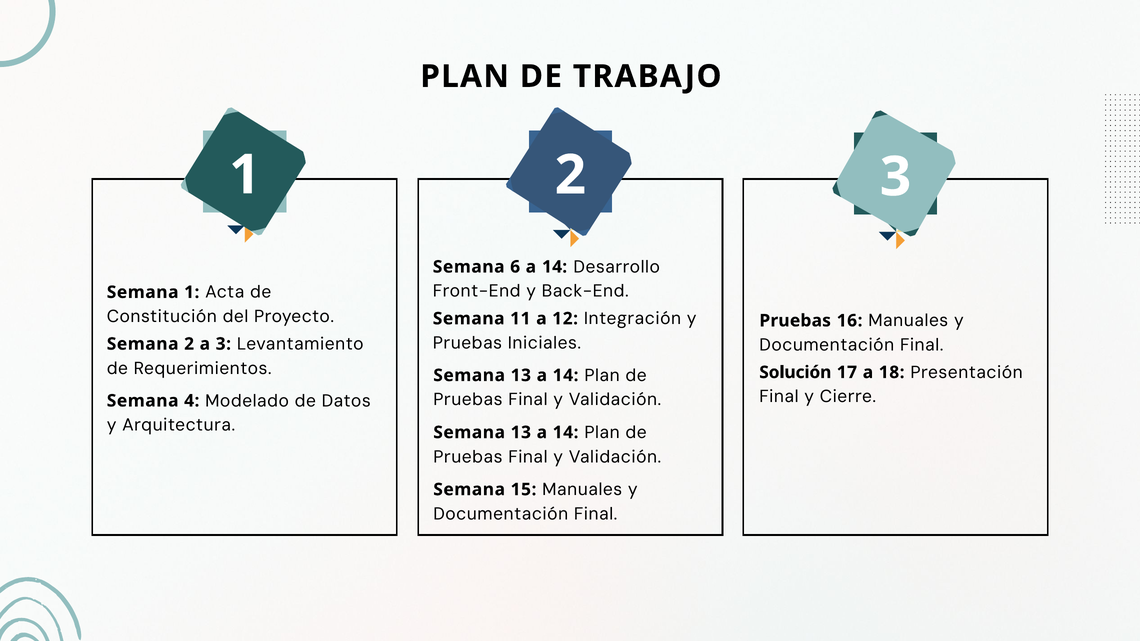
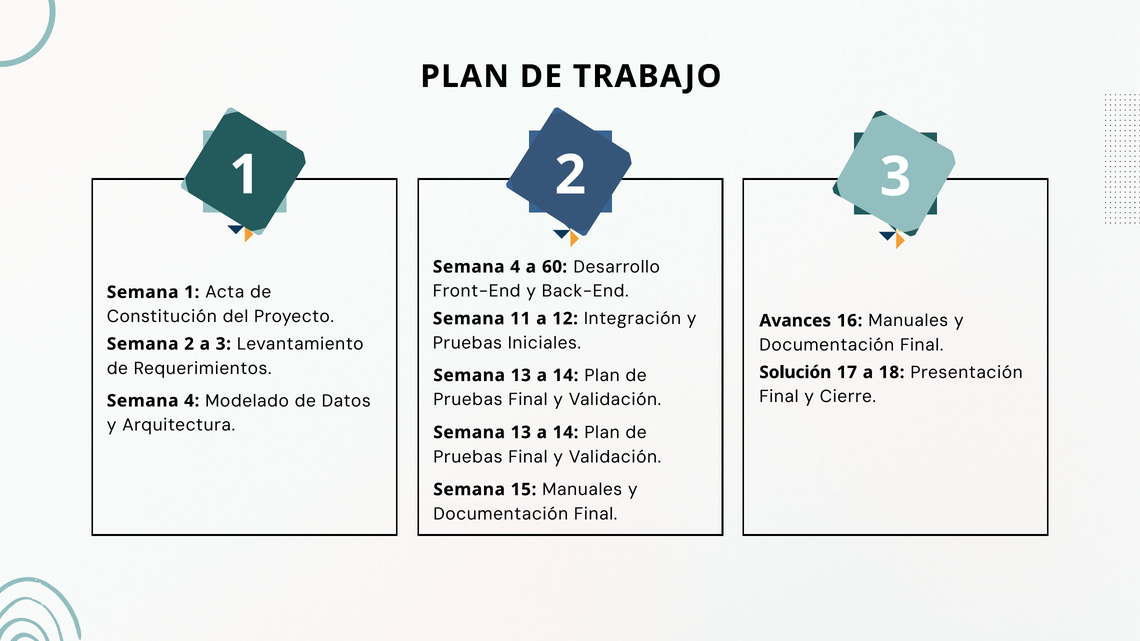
6 at (515, 267): 6 -> 4
14 at (555, 267): 14 -> 60
Pruebas at (795, 321): Pruebas -> Avances
